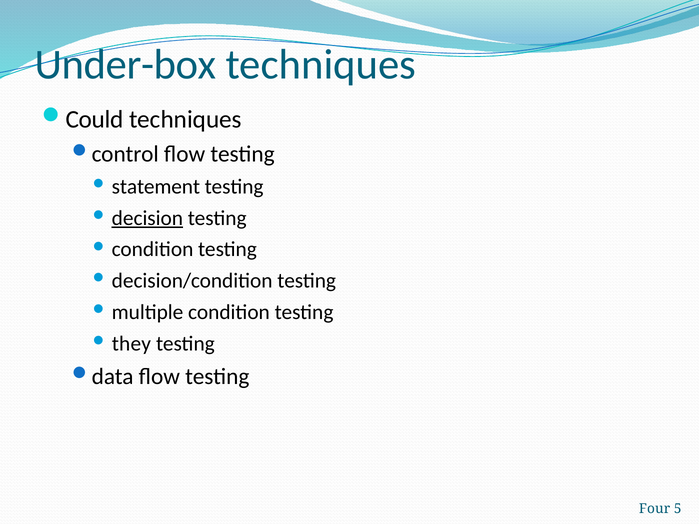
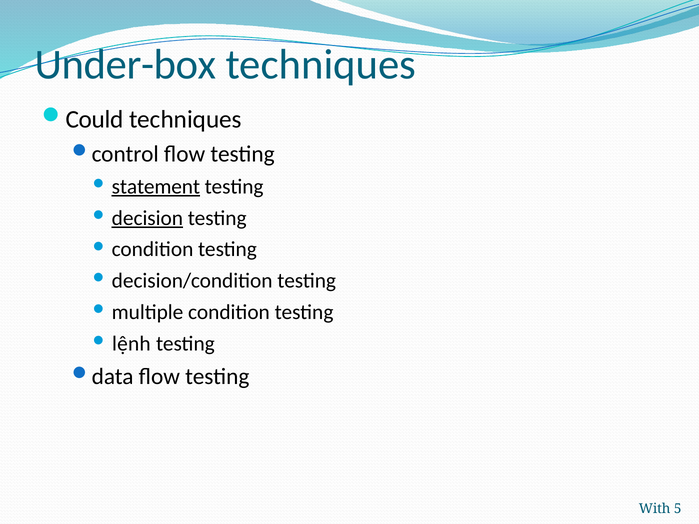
statement underline: none -> present
they: they -> lệnh
Four: Four -> With
